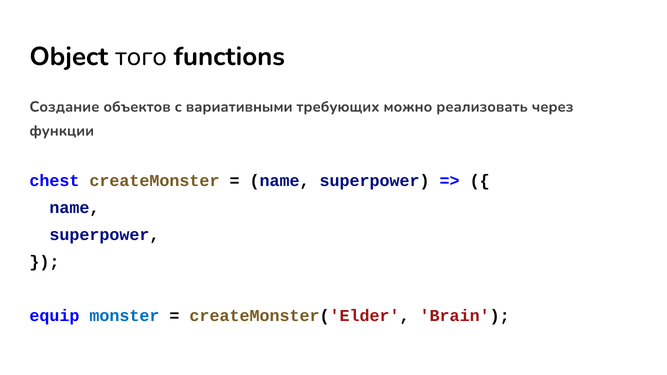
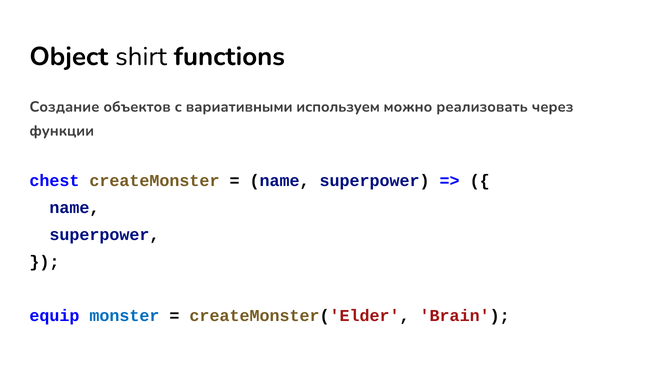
того: того -> shirt
требующих: требующих -> используем
